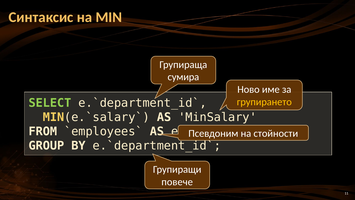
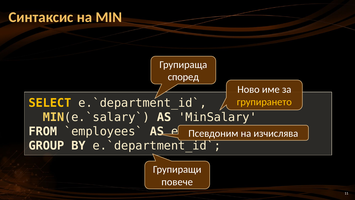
сумира: сумира -> според
SELECT colour: light green -> yellow
стойности: стойности -> изчислява
